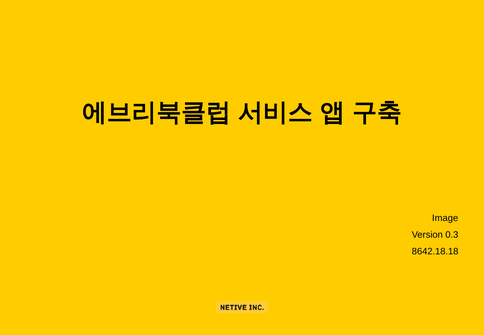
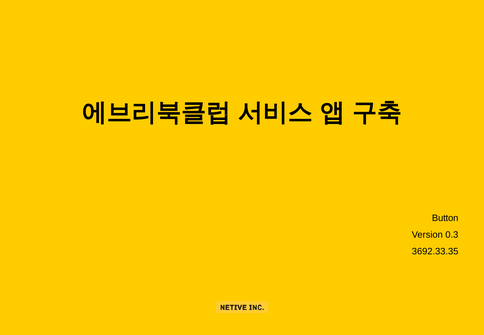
Image: Image -> Button
8642.18.18: 8642.18.18 -> 3692.33.35
